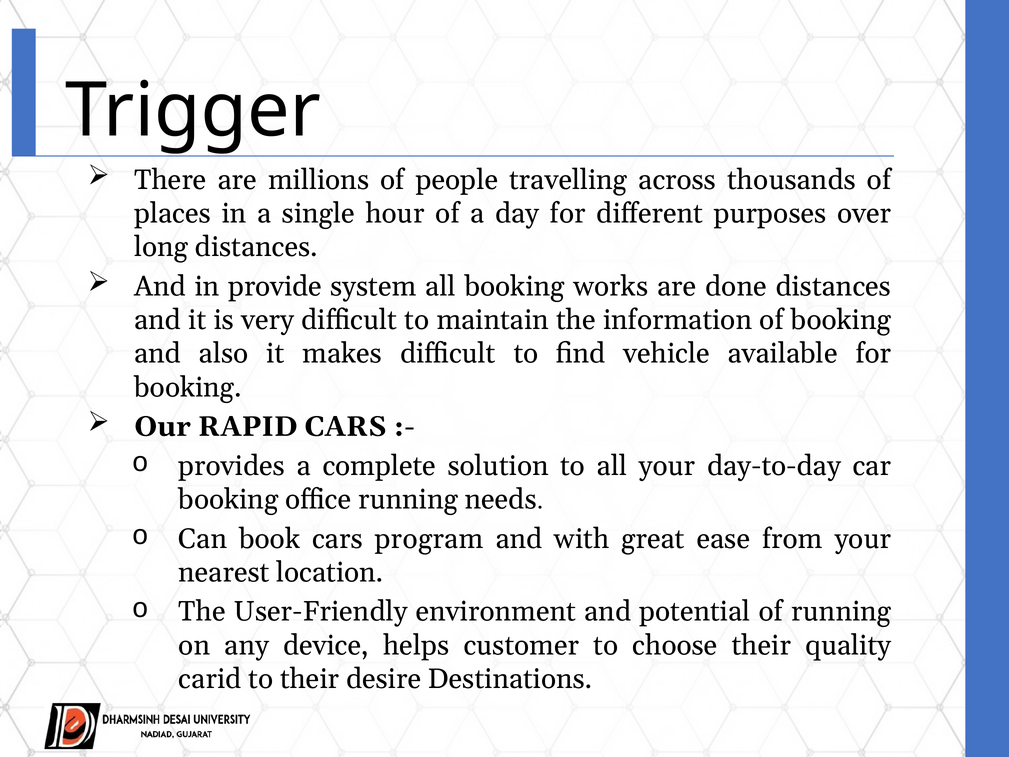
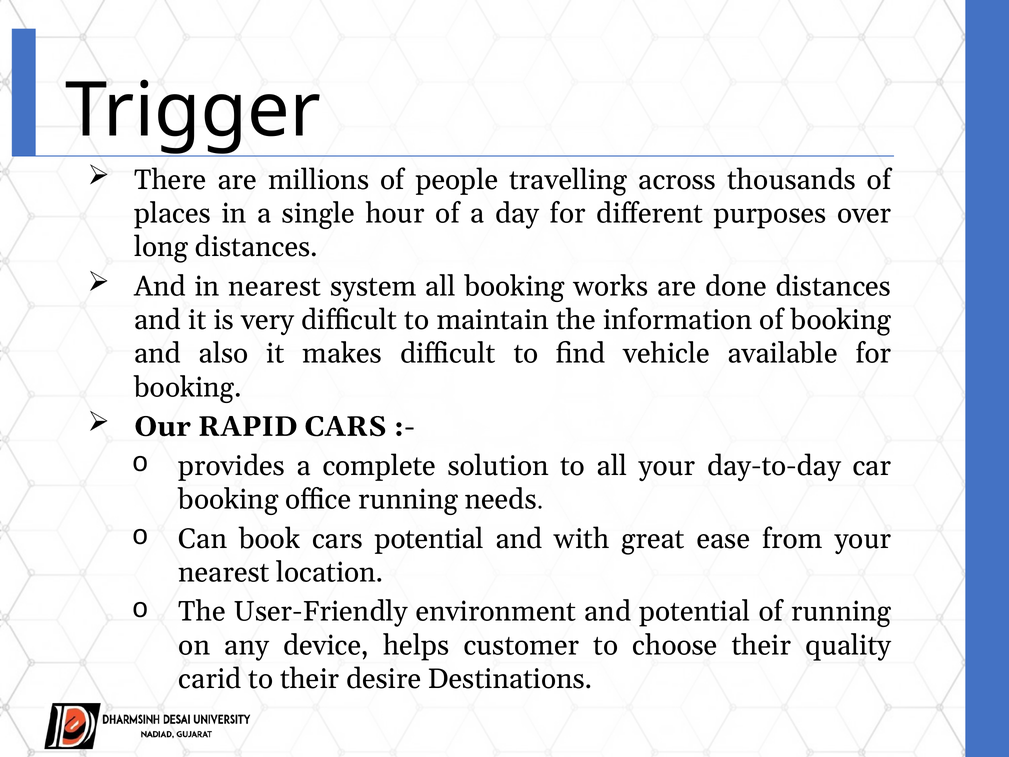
in provide: provide -> nearest
cars program: program -> potential
